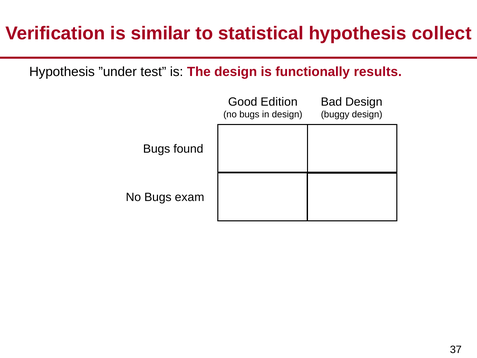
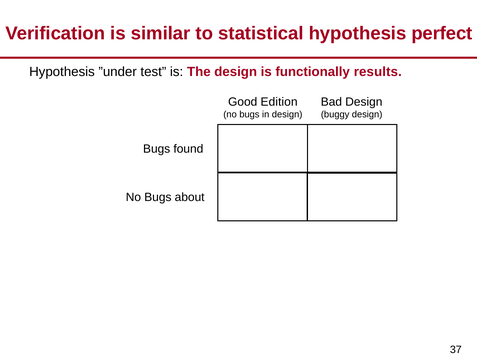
collect: collect -> perfect
exam: exam -> about
